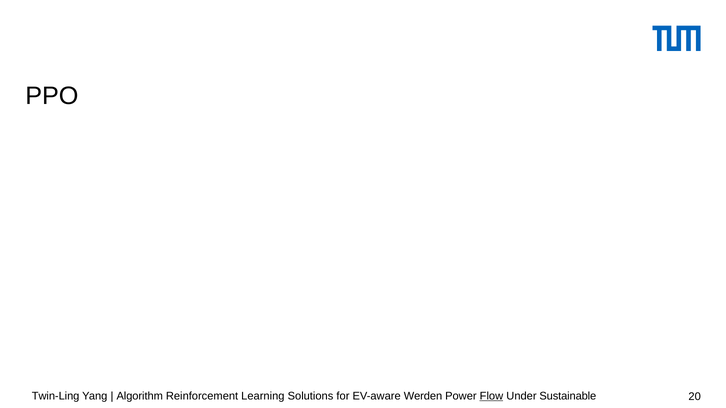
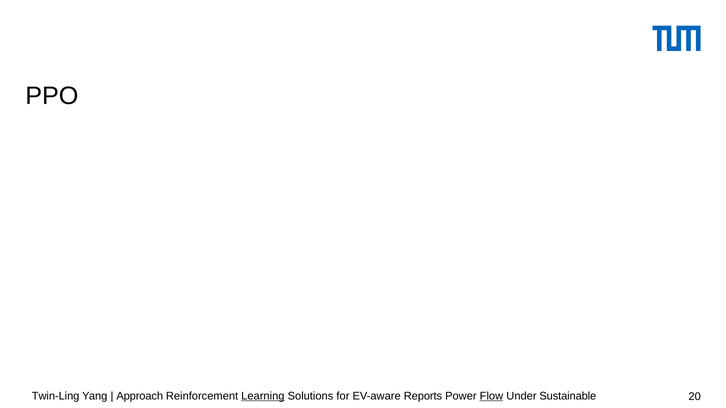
Algorithm: Algorithm -> Approach
Learning underline: none -> present
Werden: Werden -> Reports
